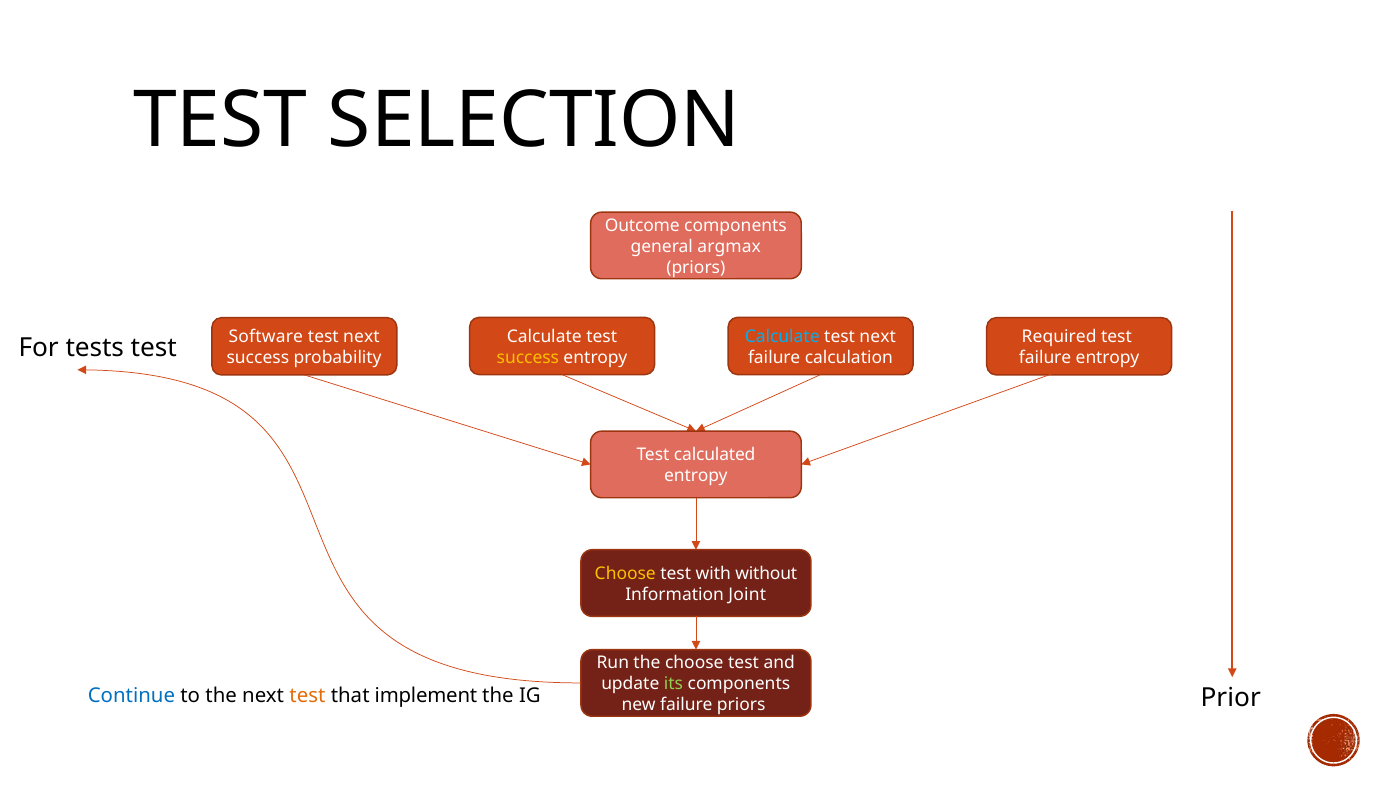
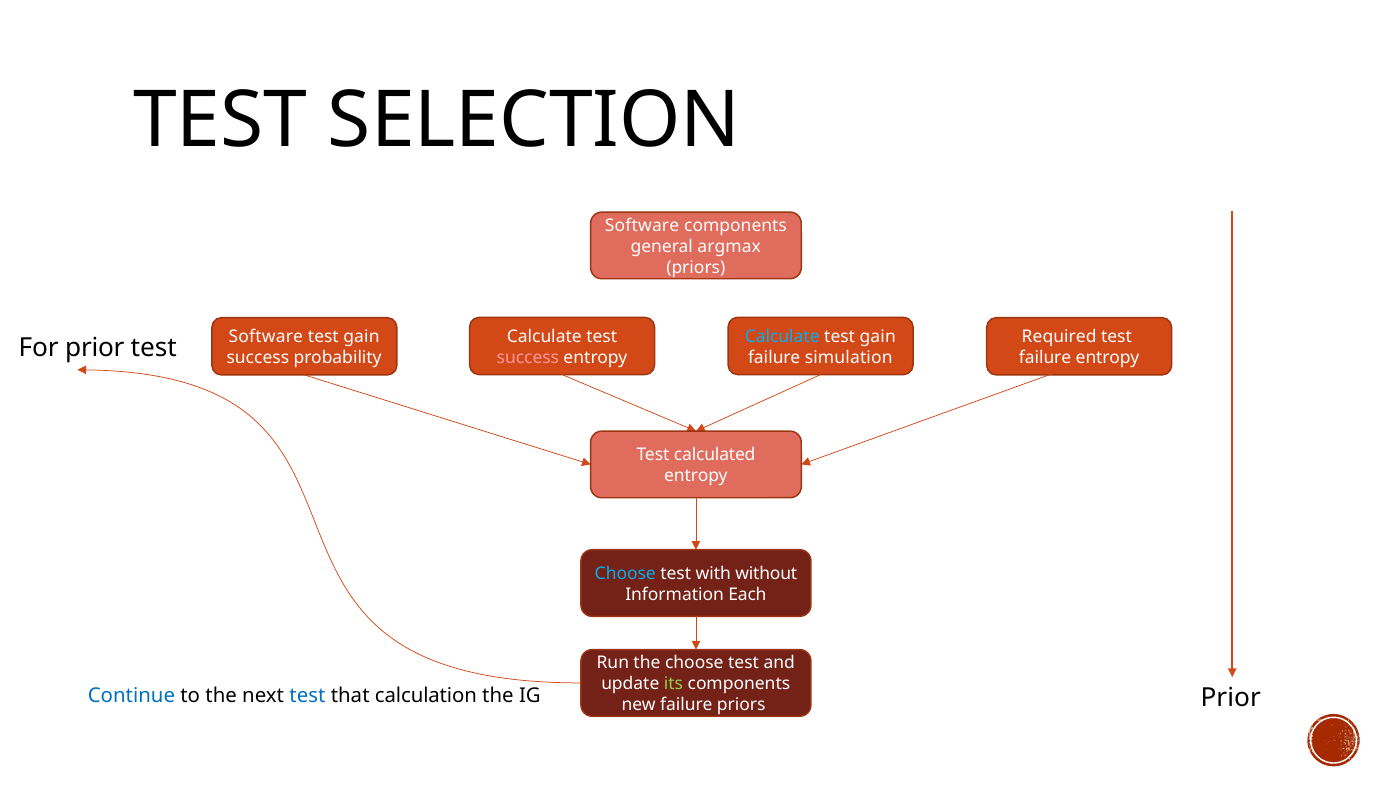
Outcome at (642, 226): Outcome -> Software
next at (878, 337): next -> gain
next at (361, 337): next -> gain
For tests: tests -> prior
success at (528, 358) colour: yellow -> pink
calculation: calculation -> simulation
Choose at (625, 574) colour: yellow -> light blue
Joint: Joint -> Each
test at (307, 696) colour: orange -> blue
implement: implement -> calculation
